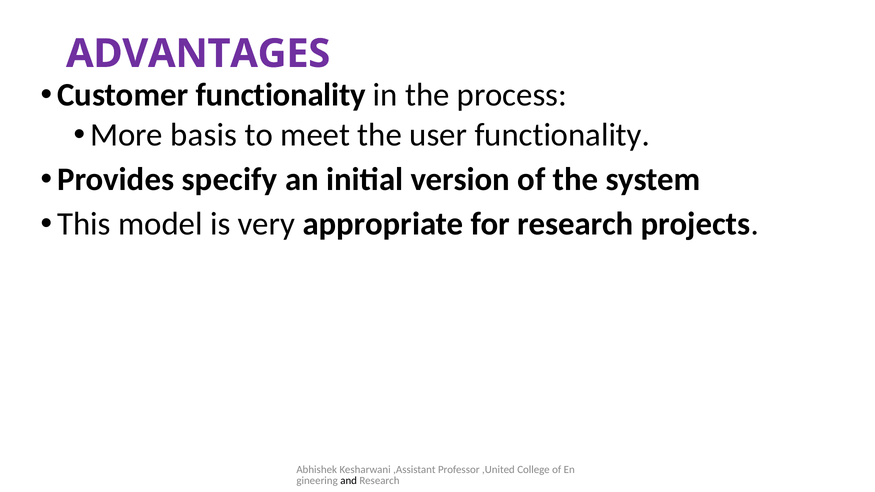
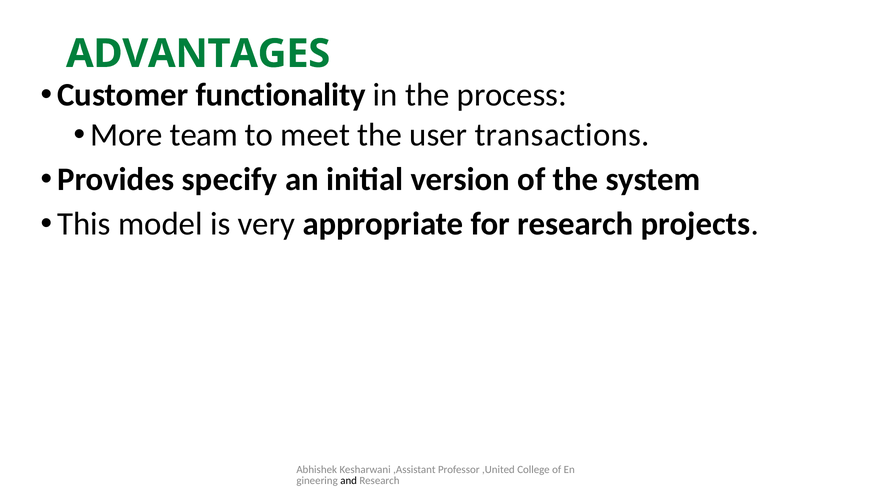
ADVANTAGES colour: purple -> green
basis: basis -> team
user functionality: functionality -> transactions
